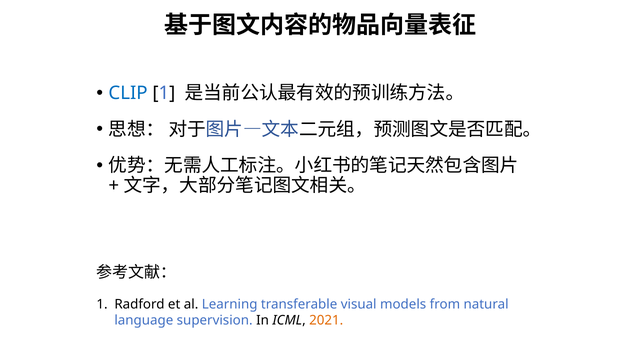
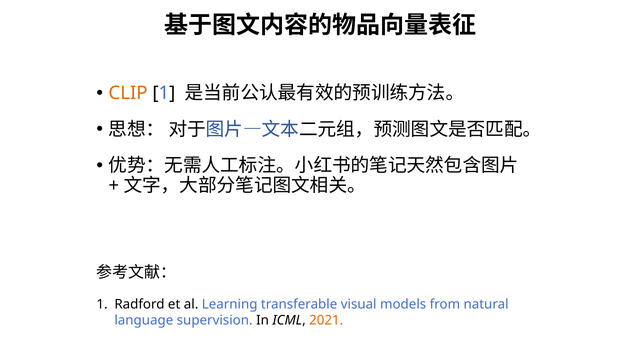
CLIP colour: blue -> orange
